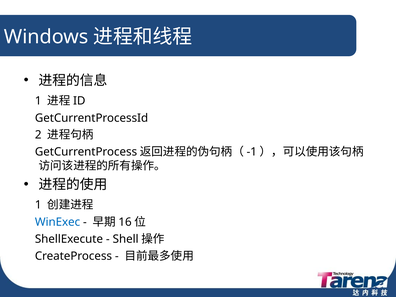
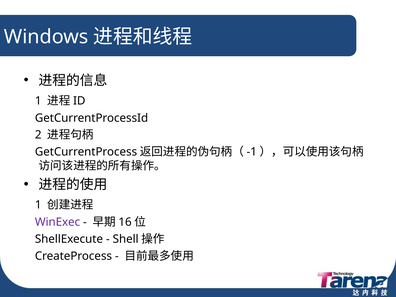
WinExec colour: blue -> purple
